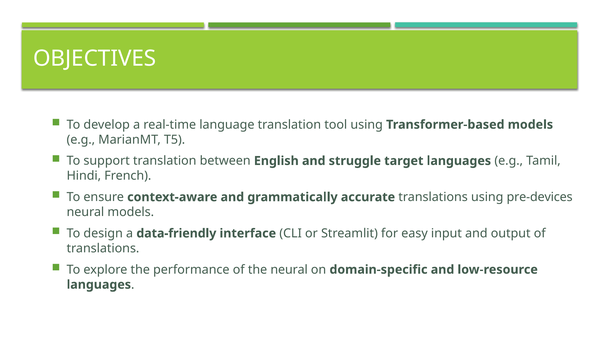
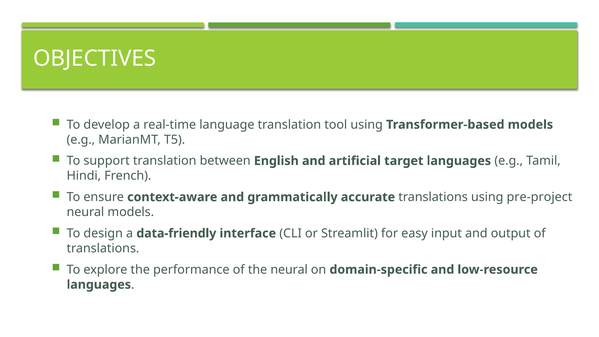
struggle: struggle -> artificial
pre-devices: pre-devices -> pre-project
